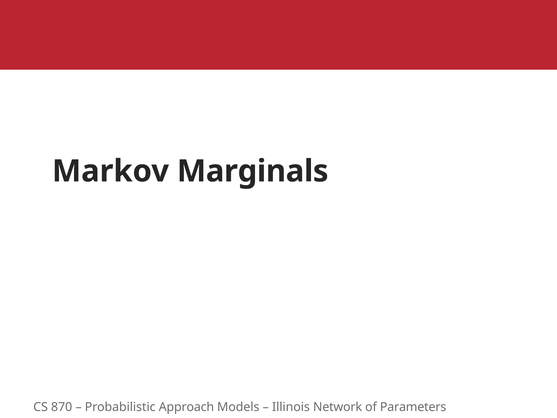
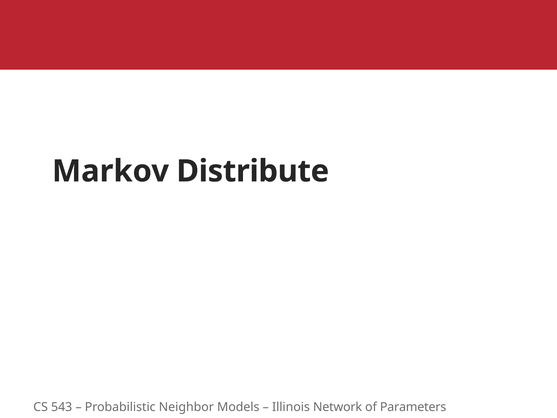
Marginals: Marginals -> Distribute
870: 870 -> 543
Approach: Approach -> Neighbor
